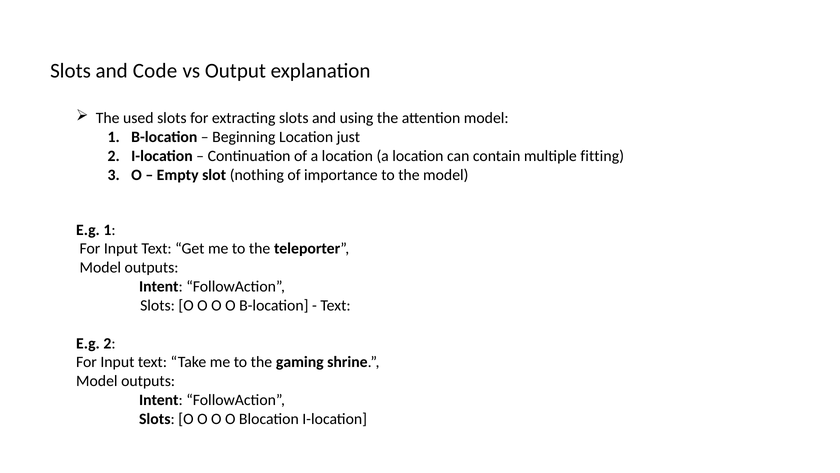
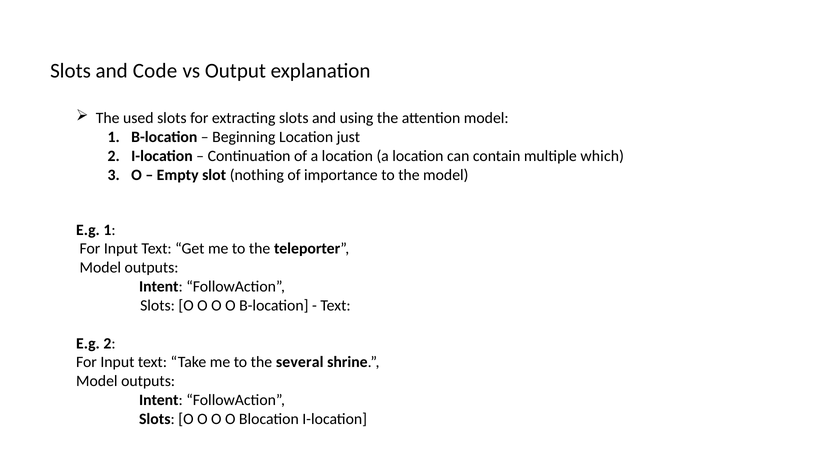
fitting: fitting -> which
gaming: gaming -> several
